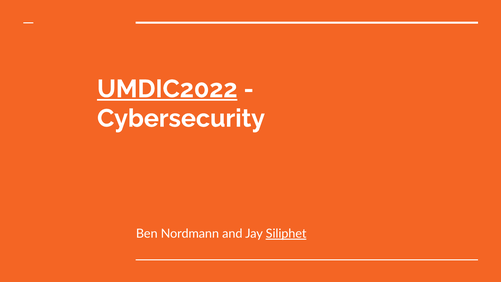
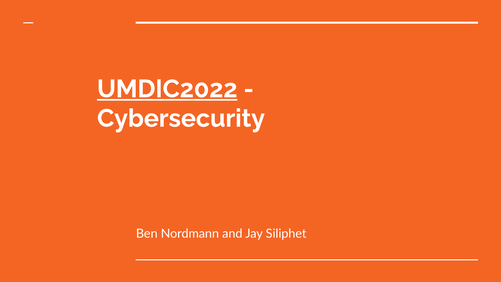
Siliphet underline: present -> none
